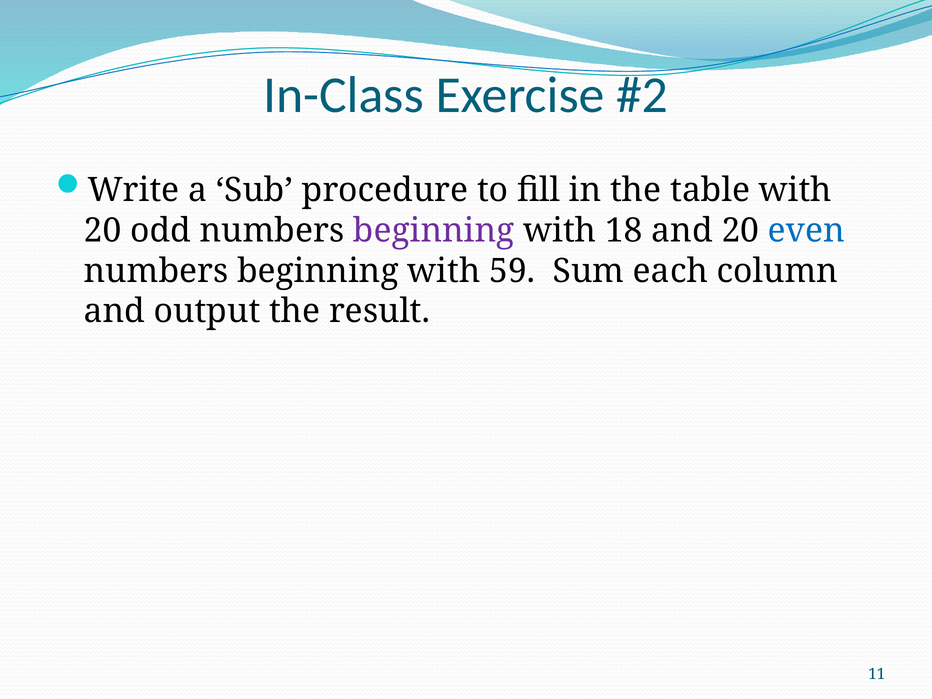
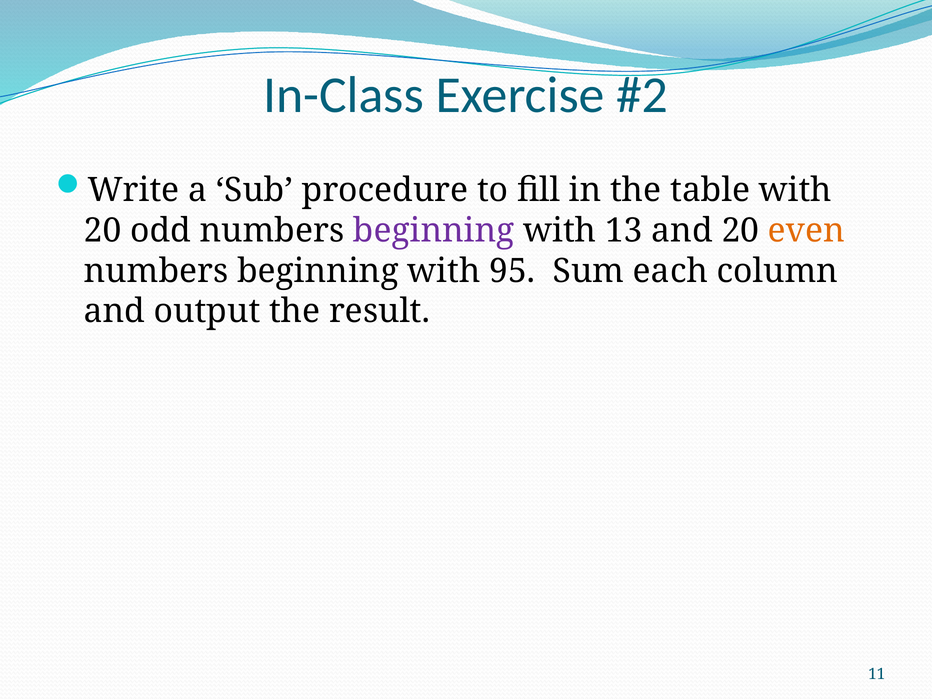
18: 18 -> 13
even colour: blue -> orange
59: 59 -> 95
